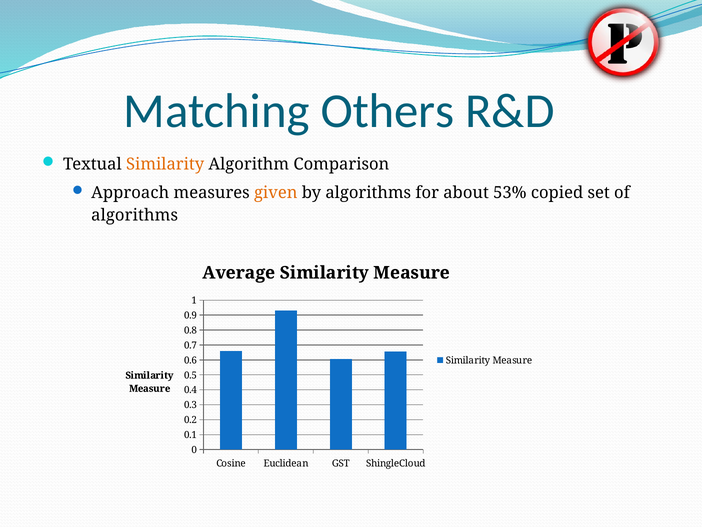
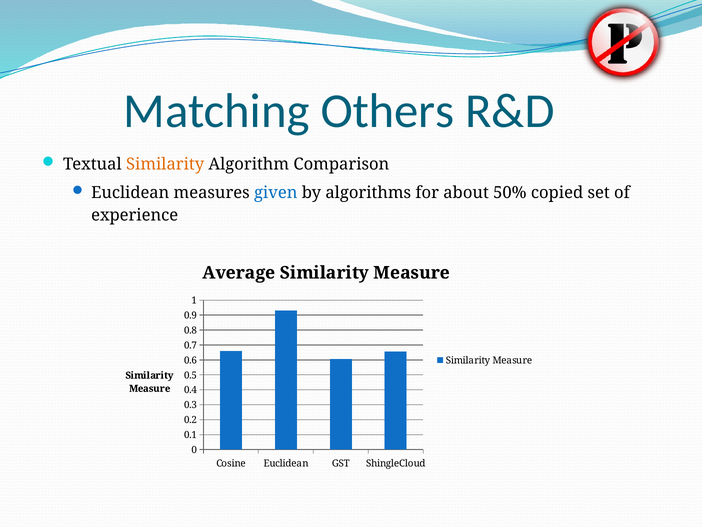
Approach at (130, 192): Approach -> Euclidean
given colour: orange -> blue
53%: 53% -> 50%
algorithms at (135, 215): algorithms -> experience
